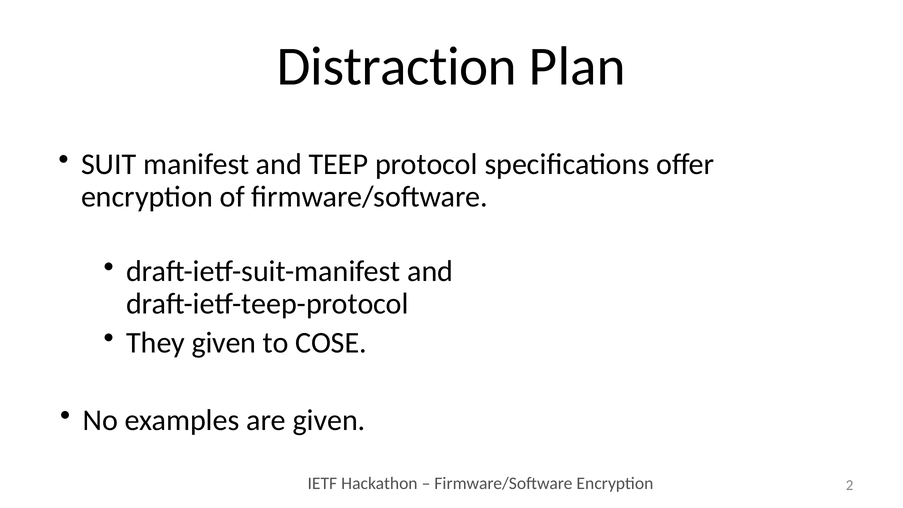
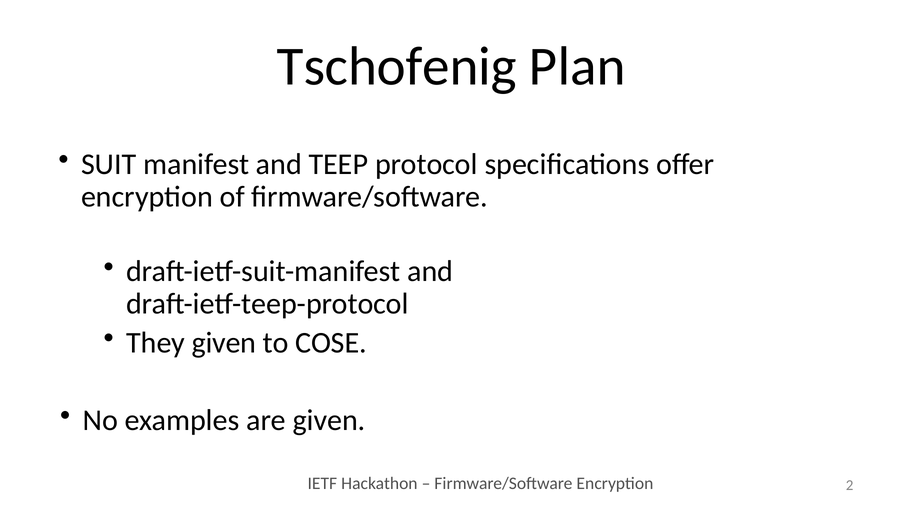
Distraction: Distraction -> Tschofenig
